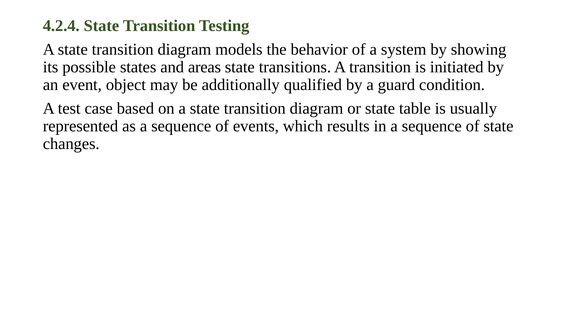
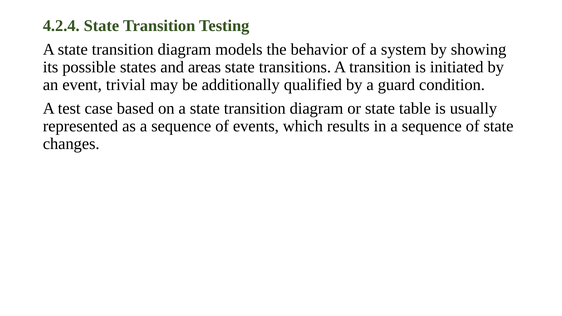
object: object -> trivial
